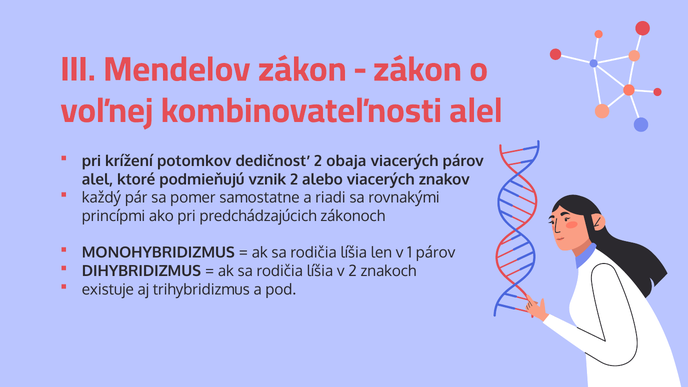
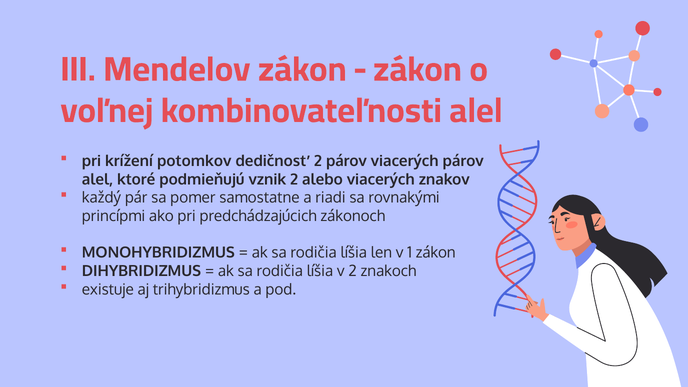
2 obaja: obaja -> párov
1 párov: párov -> zákon
